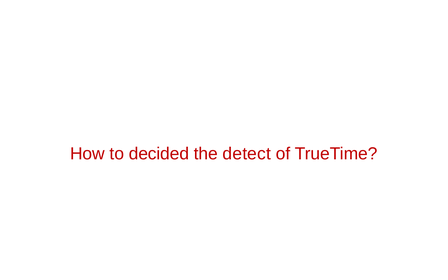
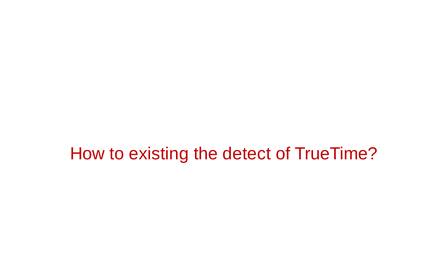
decided: decided -> existing
